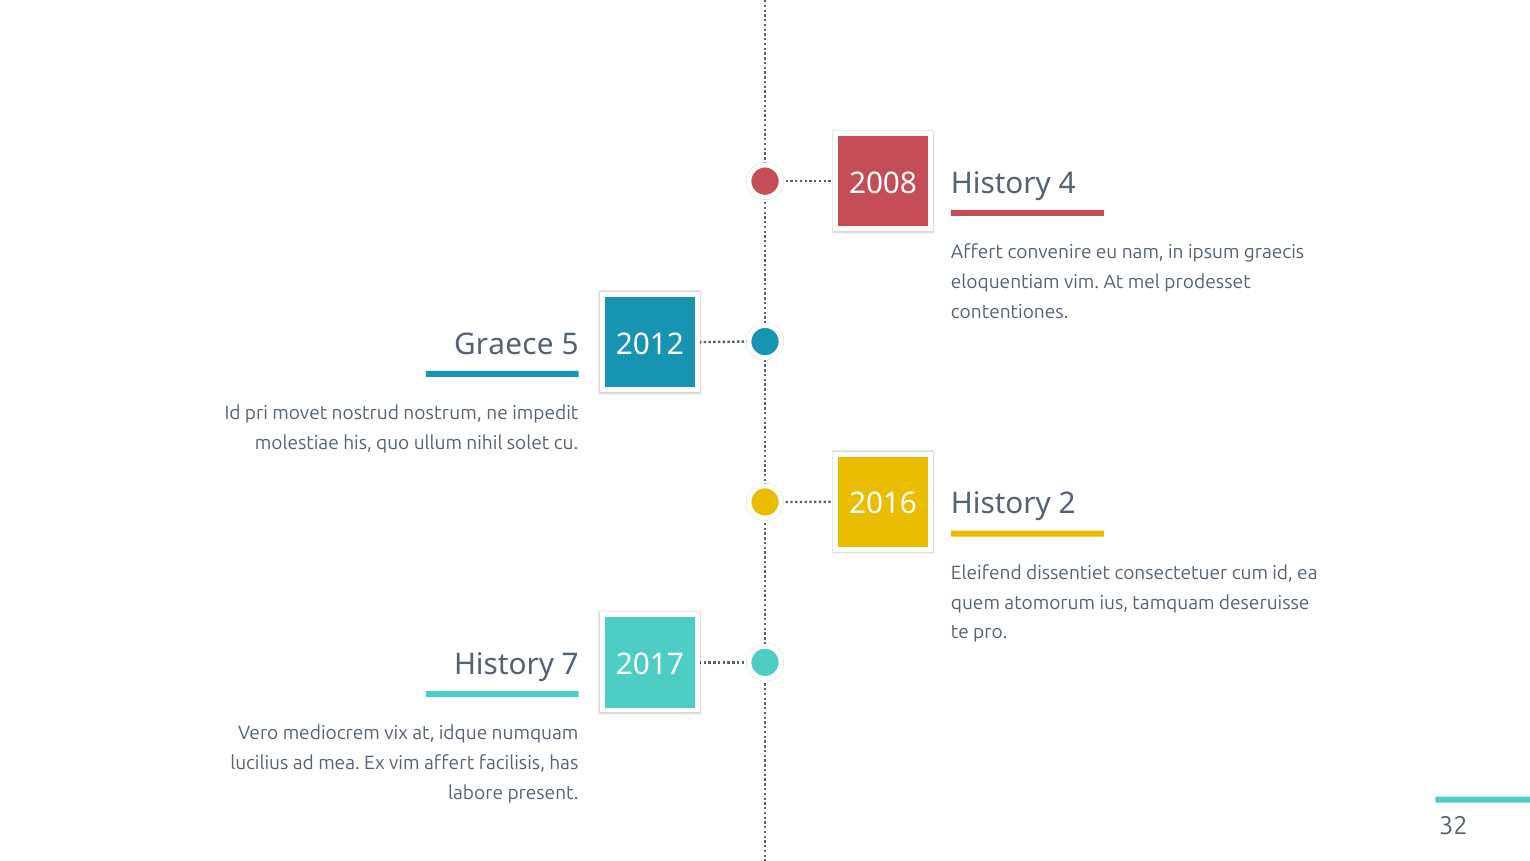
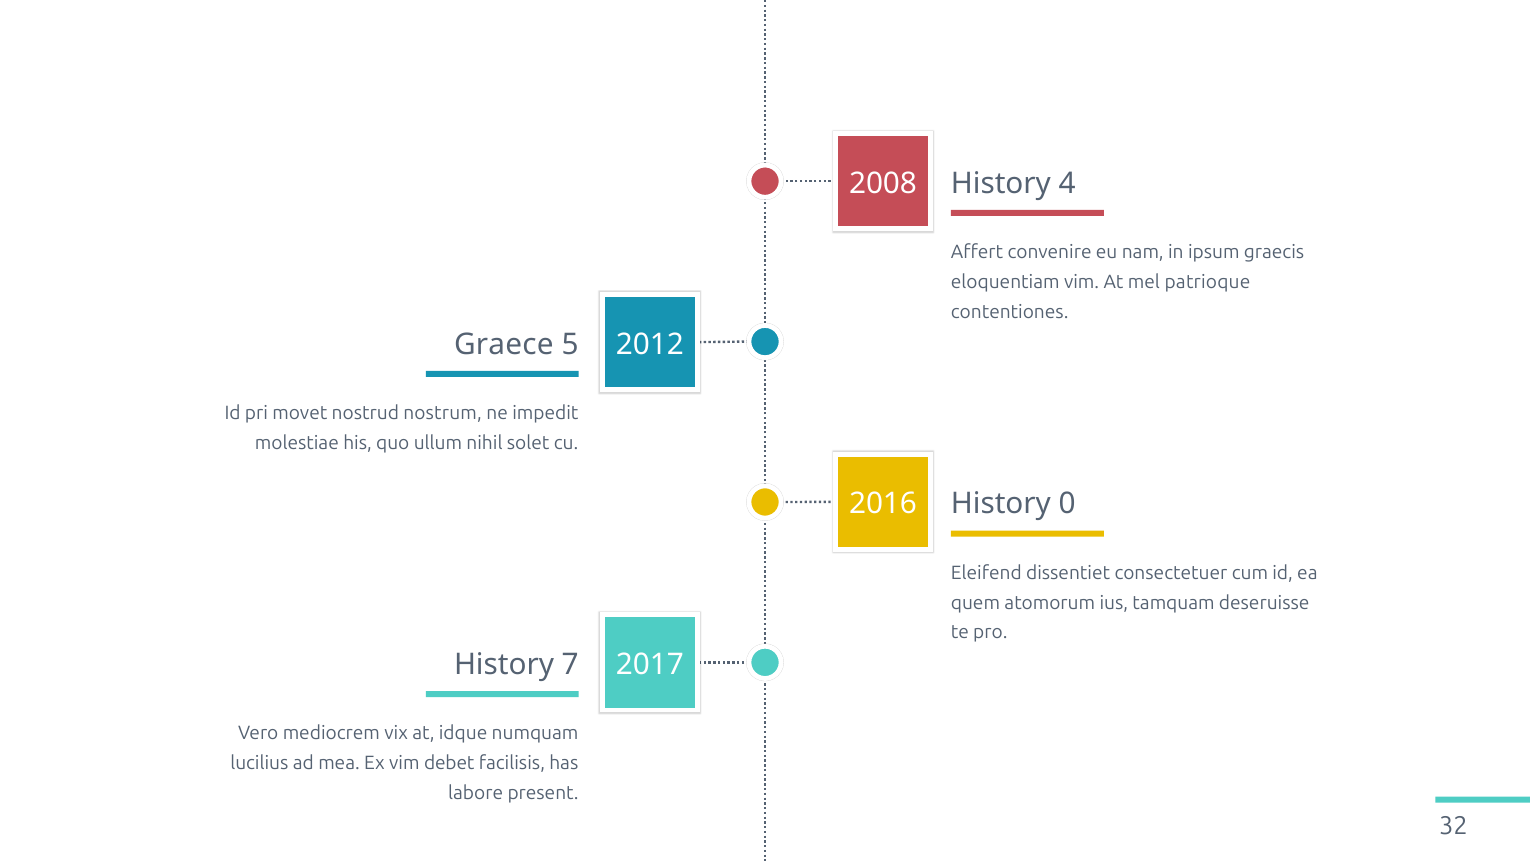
prodesset: prodesset -> patrioque
2: 2 -> 0
vim affert: affert -> debet
